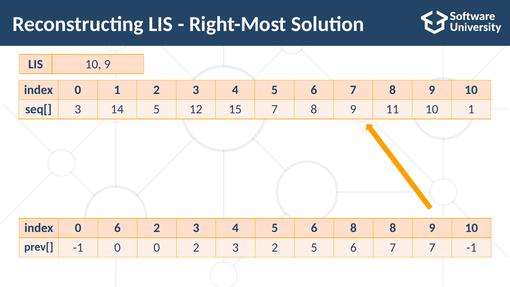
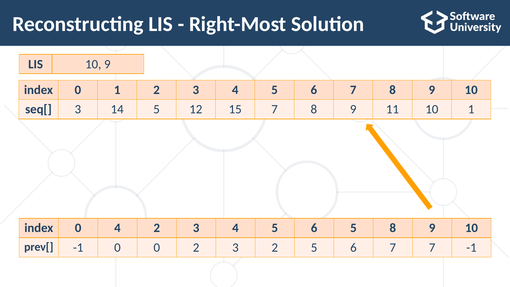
0 6: 6 -> 4
6 8: 8 -> 5
